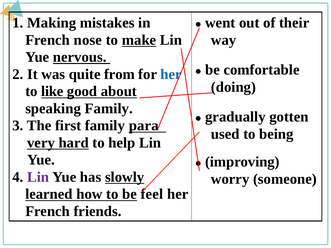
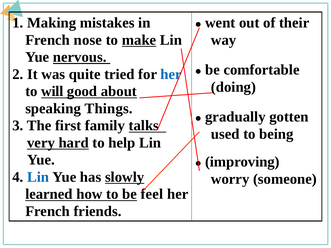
from: from -> tried
like: like -> will
speaking Family: Family -> Things
para: para -> talks
Lin at (38, 177) colour: purple -> blue
